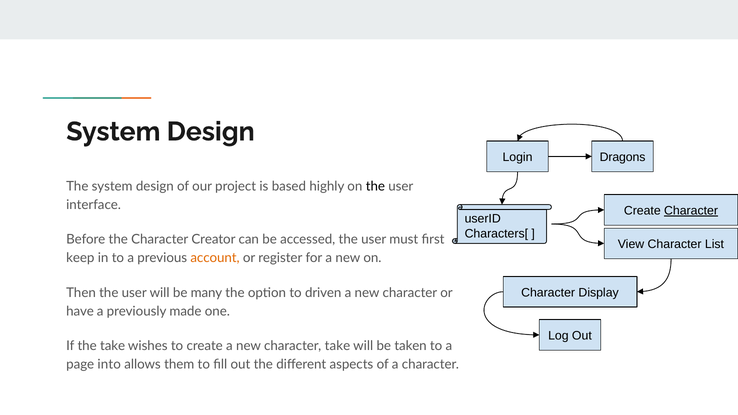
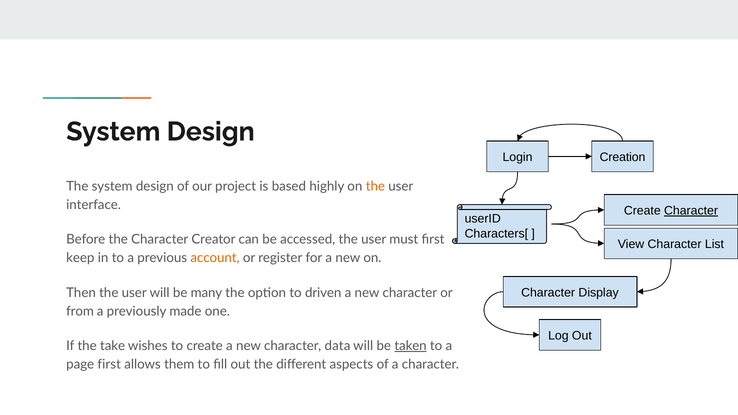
Dragons: Dragons -> Creation
the at (375, 186) colour: black -> orange
have: have -> from
character take: take -> data
taken underline: none -> present
page into: into -> first
